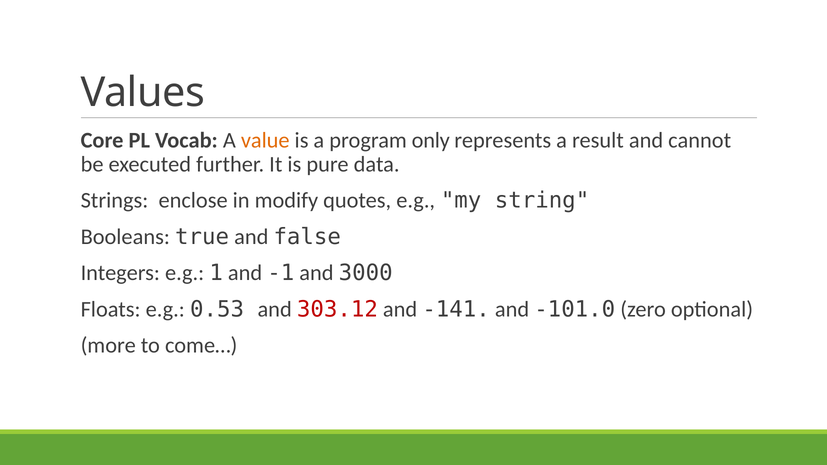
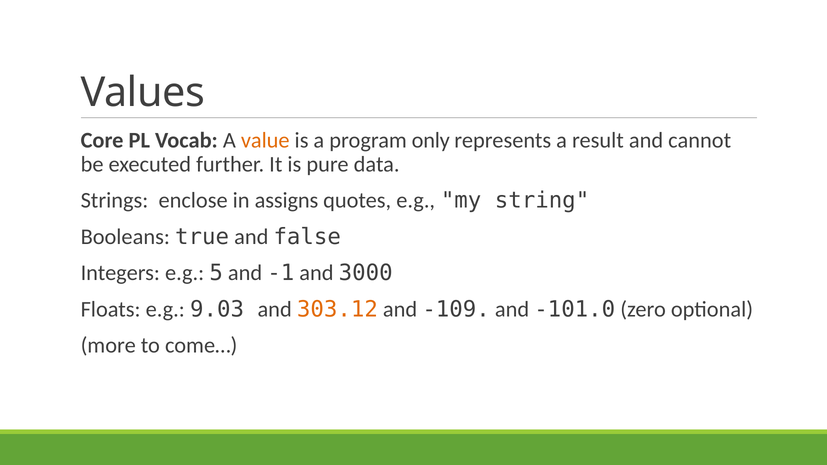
modify: modify -> assigns
1: 1 -> 5
0.53: 0.53 -> 9.03
303.12 colour: red -> orange
-141: -141 -> -109
